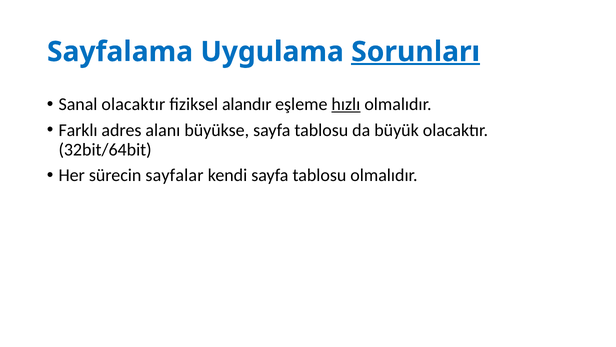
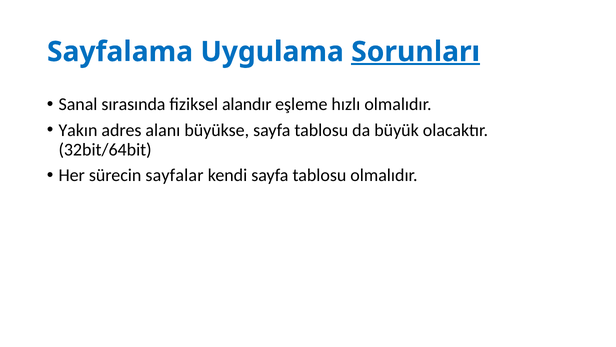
Sanal olacaktır: olacaktır -> sırasında
hızlı underline: present -> none
Farklı: Farklı -> Yakın
